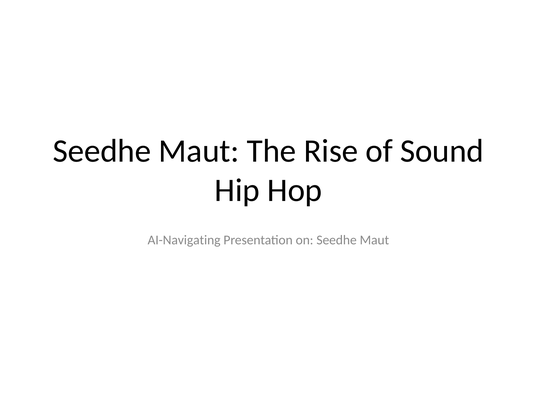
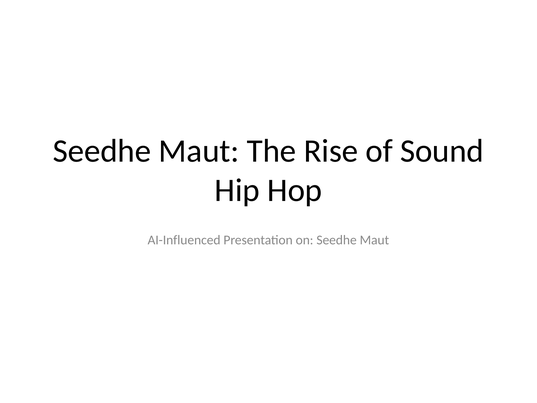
AI-Navigating: AI-Navigating -> AI-Influenced
